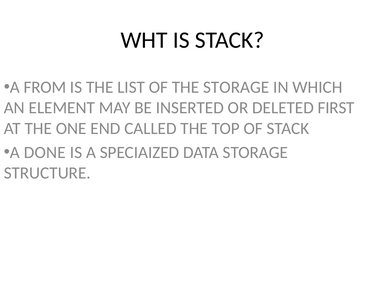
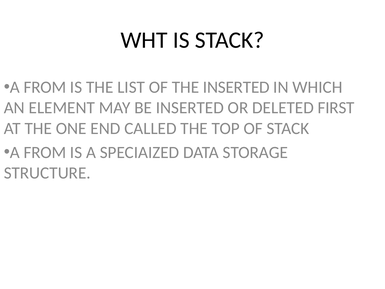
THE STORAGE: STORAGE -> INSERTED
DONE at (45, 152): DONE -> FROM
